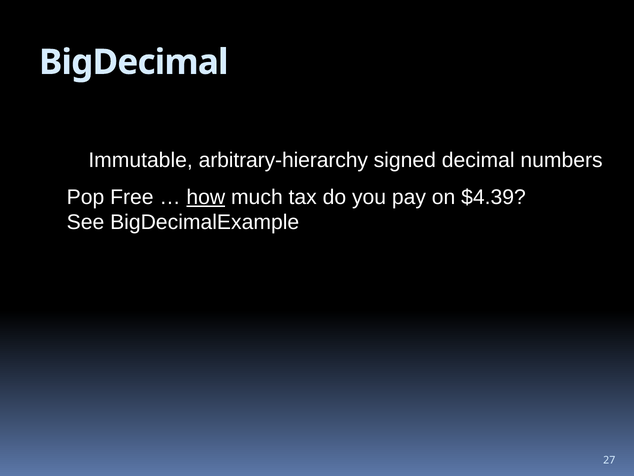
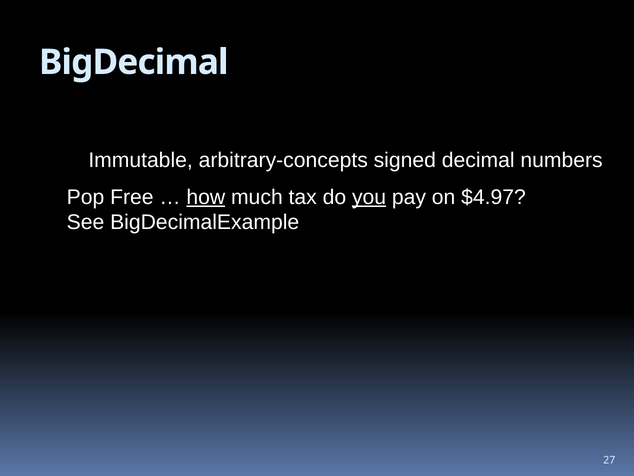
arbitrary-hierarchy: arbitrary-hierarchy -> arbitrary-concepts
you underline: none -> present
$4.39: $4.39 -> $4.97
